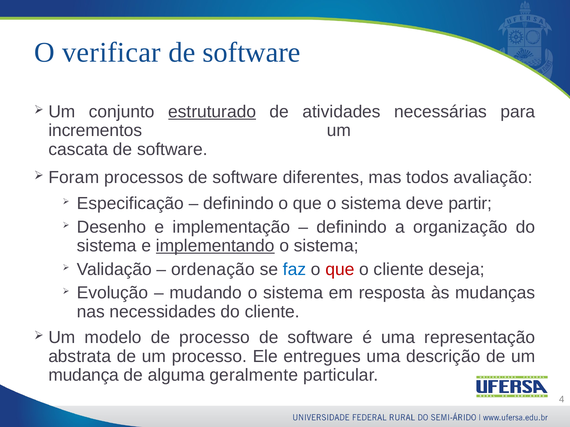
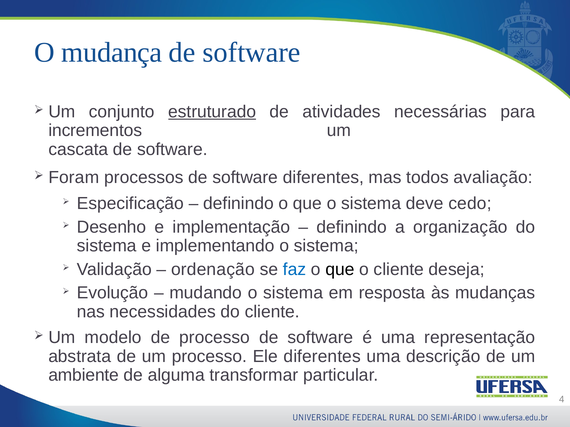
verificar: verificar -> mudança
partir: partir -> cedo
implementando underline: present -> none
que at (340, 270) colour: red -> black
Ele entregues: entregues -> diferentes
mudança: mudança -> ambiente
geralmente: geralmente -> transformar
